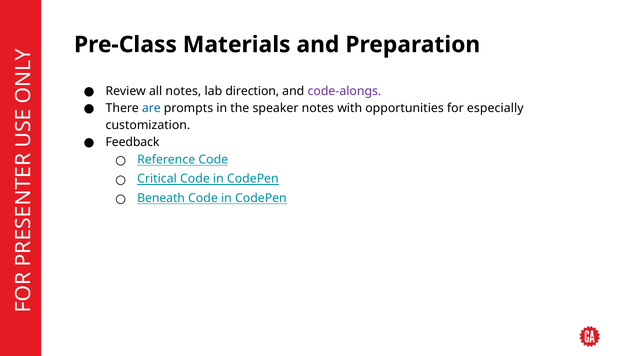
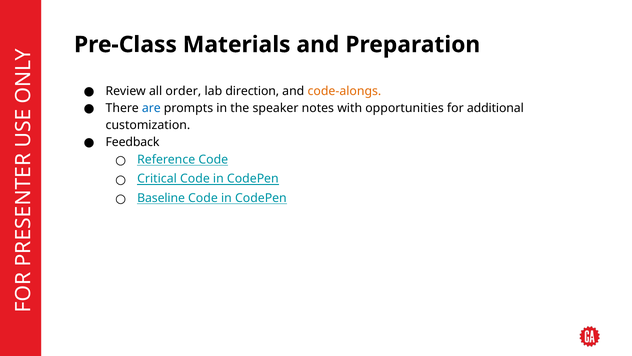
all notes: notes -> order
code-alongs colour: purple -> orange
especially: especially -> additional
Beneath: Beneath -> Baseline
